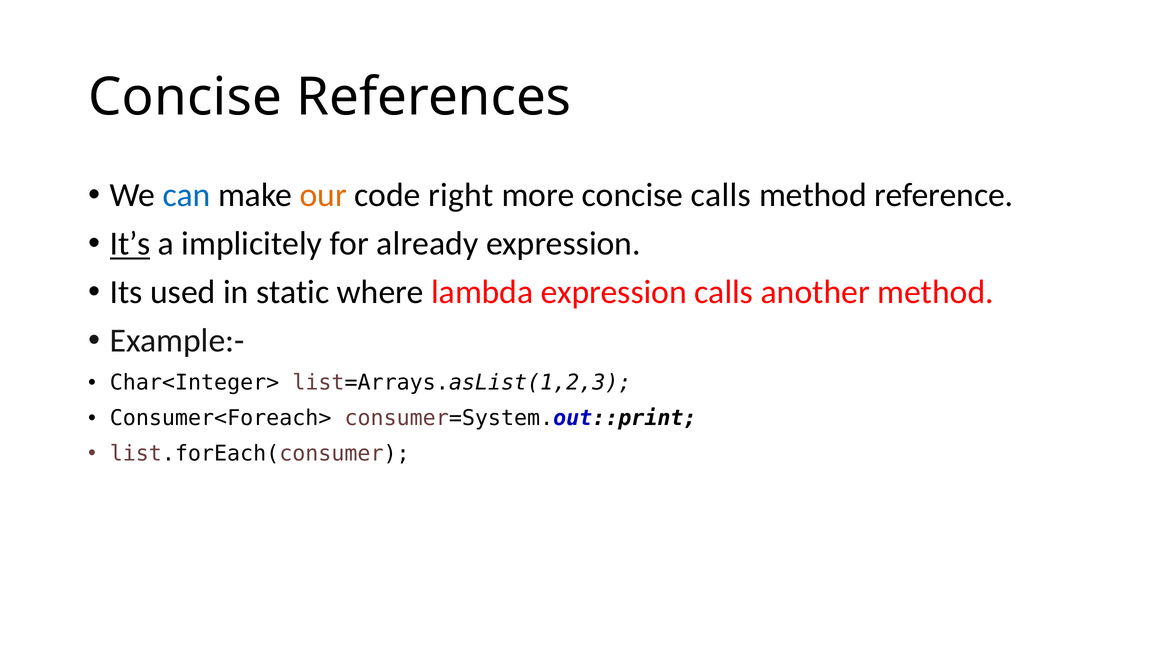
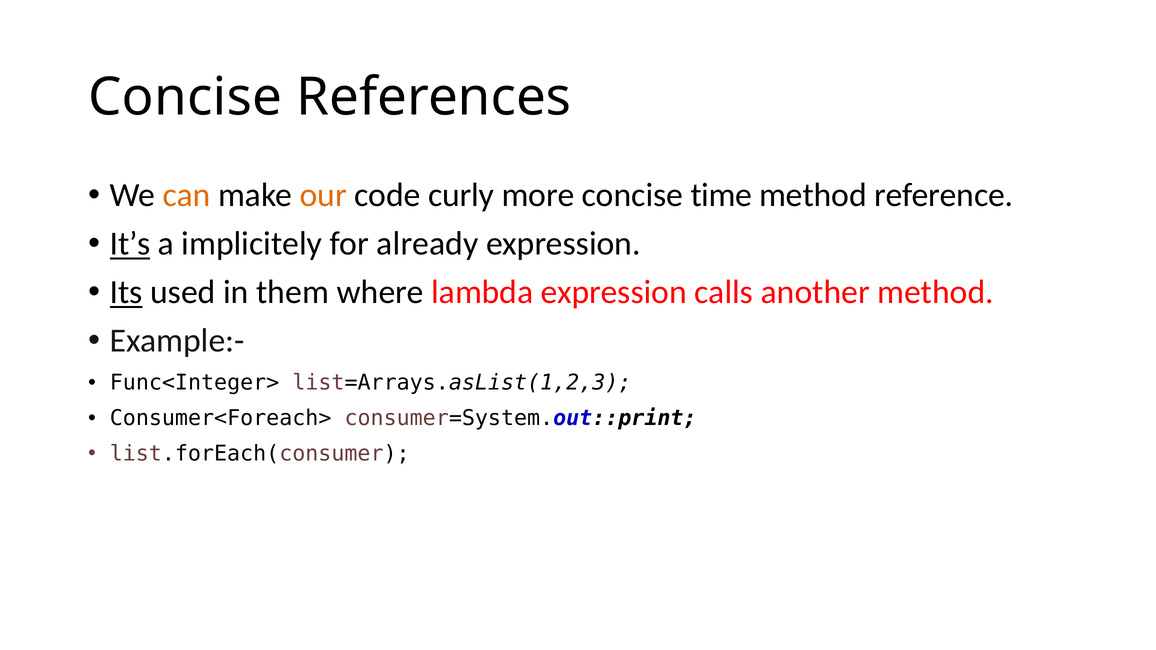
can colour: blue -> orange
right: right -> curly
concise calls: calls -> time
Its underline: none -> present
static: static -> them
Char<Integer>: Char<Integer> -> Func<Integer>
